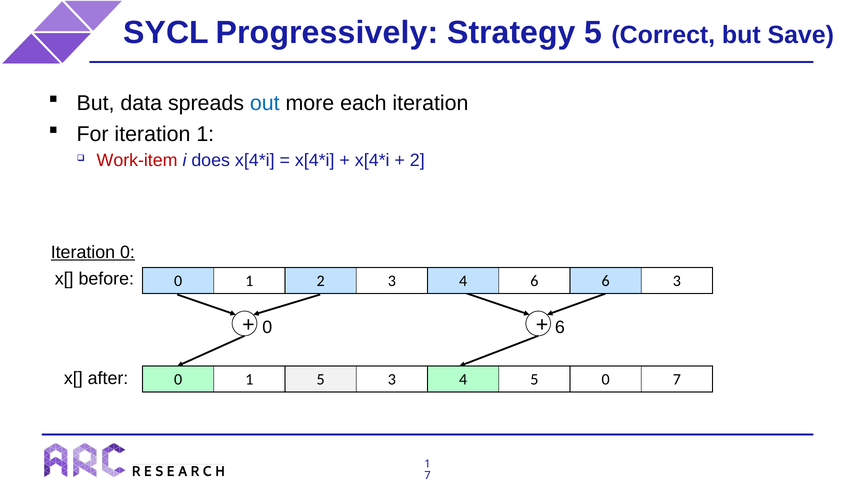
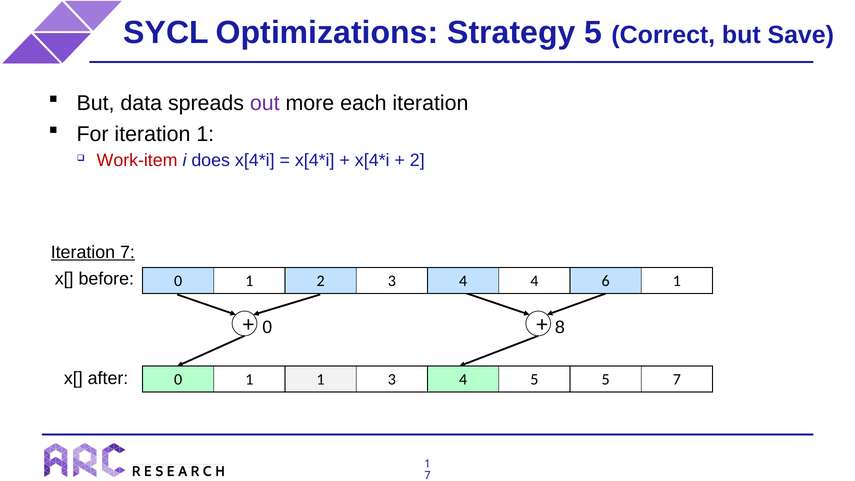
Progressively: Progressively -> Optimizations
out colour: blue -> purple
Iteration 0: 0 -> 7
4 6: 6 -> 4
6 3: 3 -> 1
0 6: 6 -> 8
1 5: 5 -> 1
5 0: 0 -> 5
